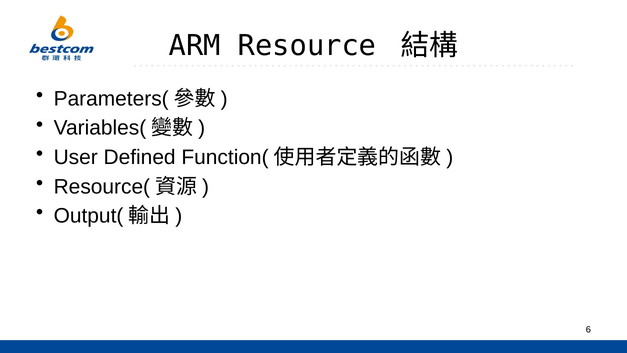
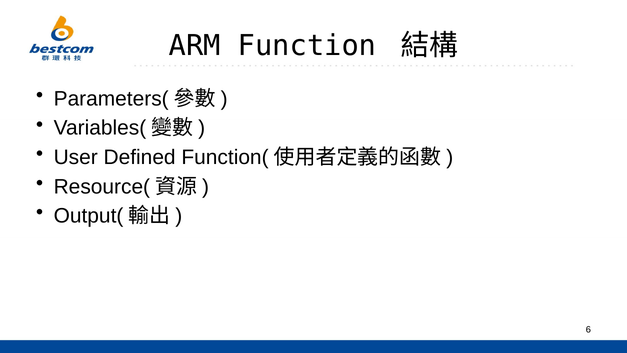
Resource: Resource -> Function
